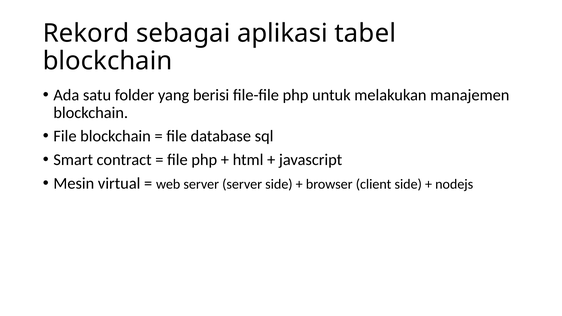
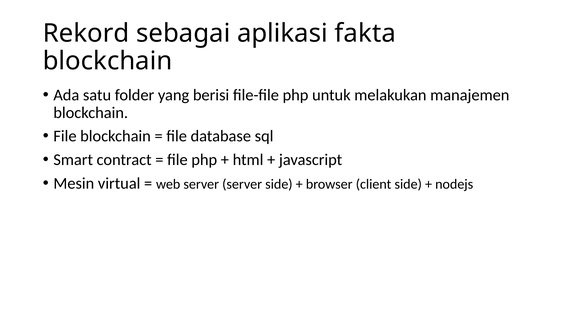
tabel: tabel -> fakta
